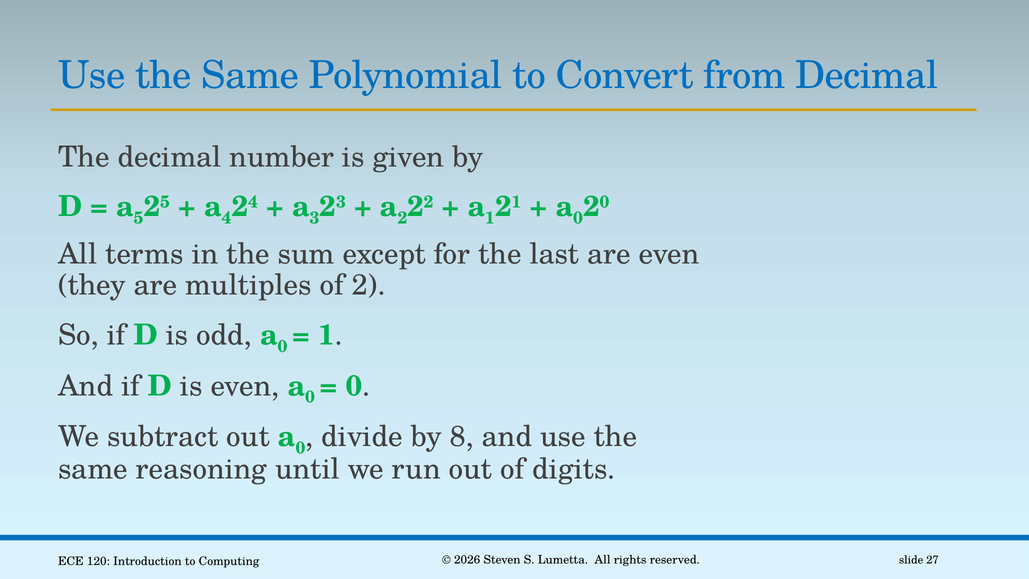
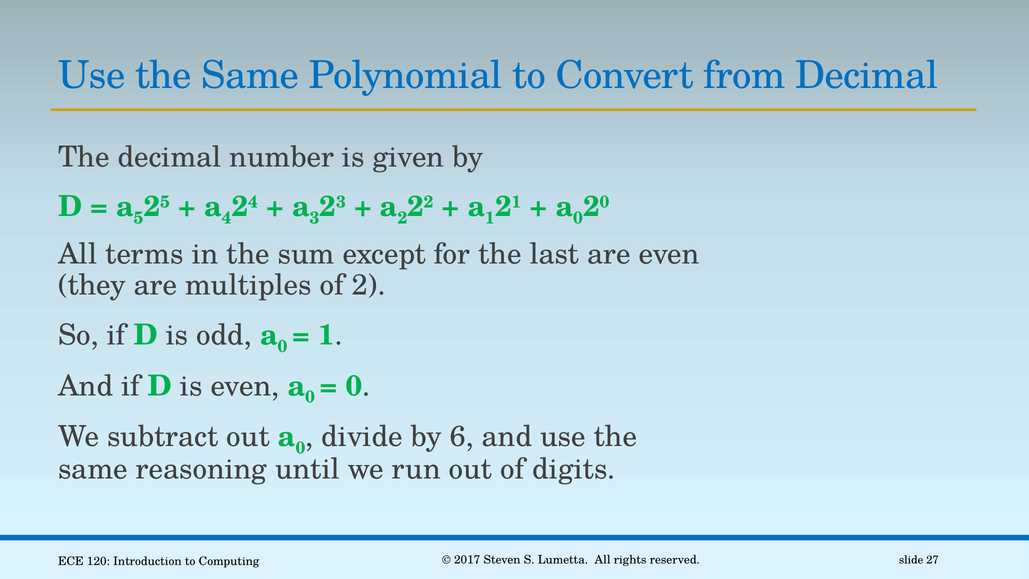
8: 8 -> 6
2026: 2026 -> 2017
